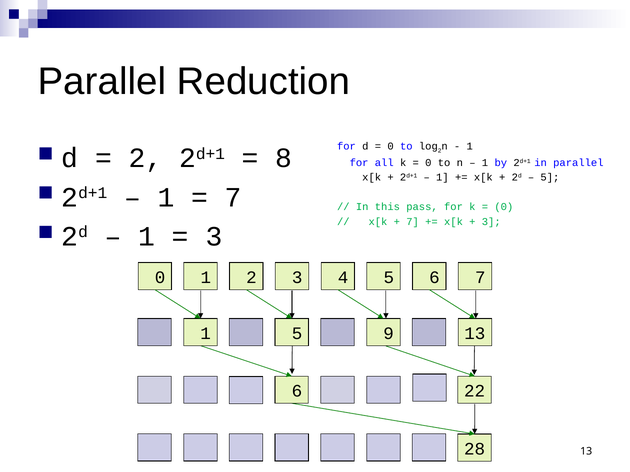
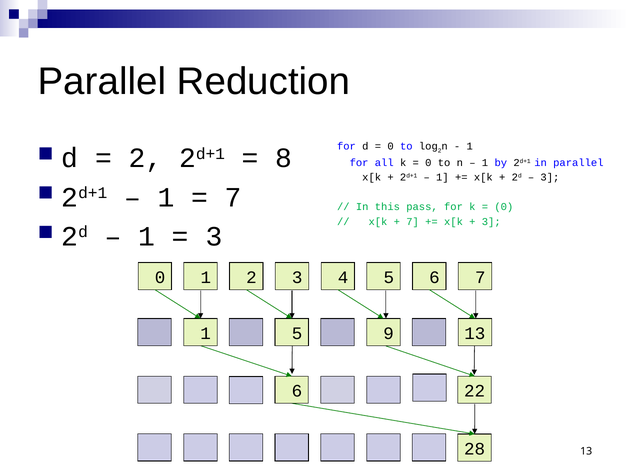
5 at (550, 178): 5 -> 3
